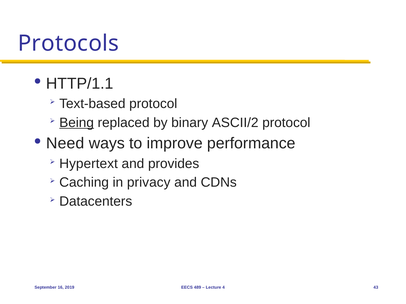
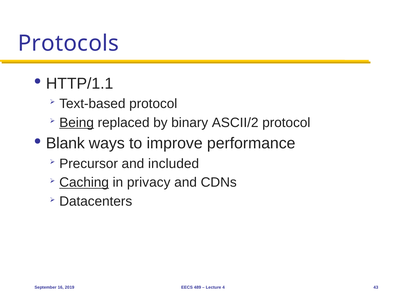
Need: Need -> Blank
Hypertext: Hypertext -> Precursor
provides: provides -> included
Caching underline: none -> present
